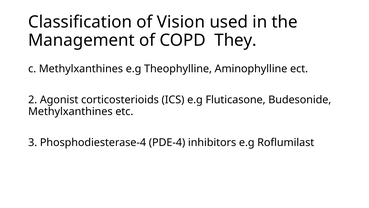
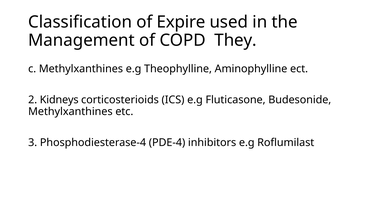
Vision: Vision -> Expire
Agonist: Agonist -> Kidneys
